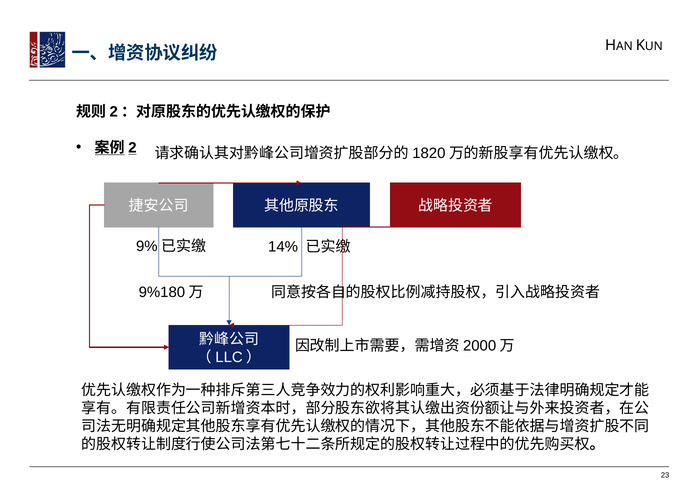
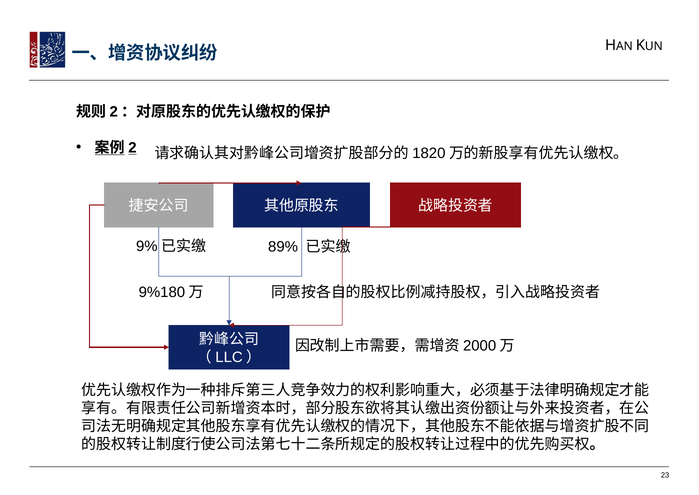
14%: 14% -> 89%
